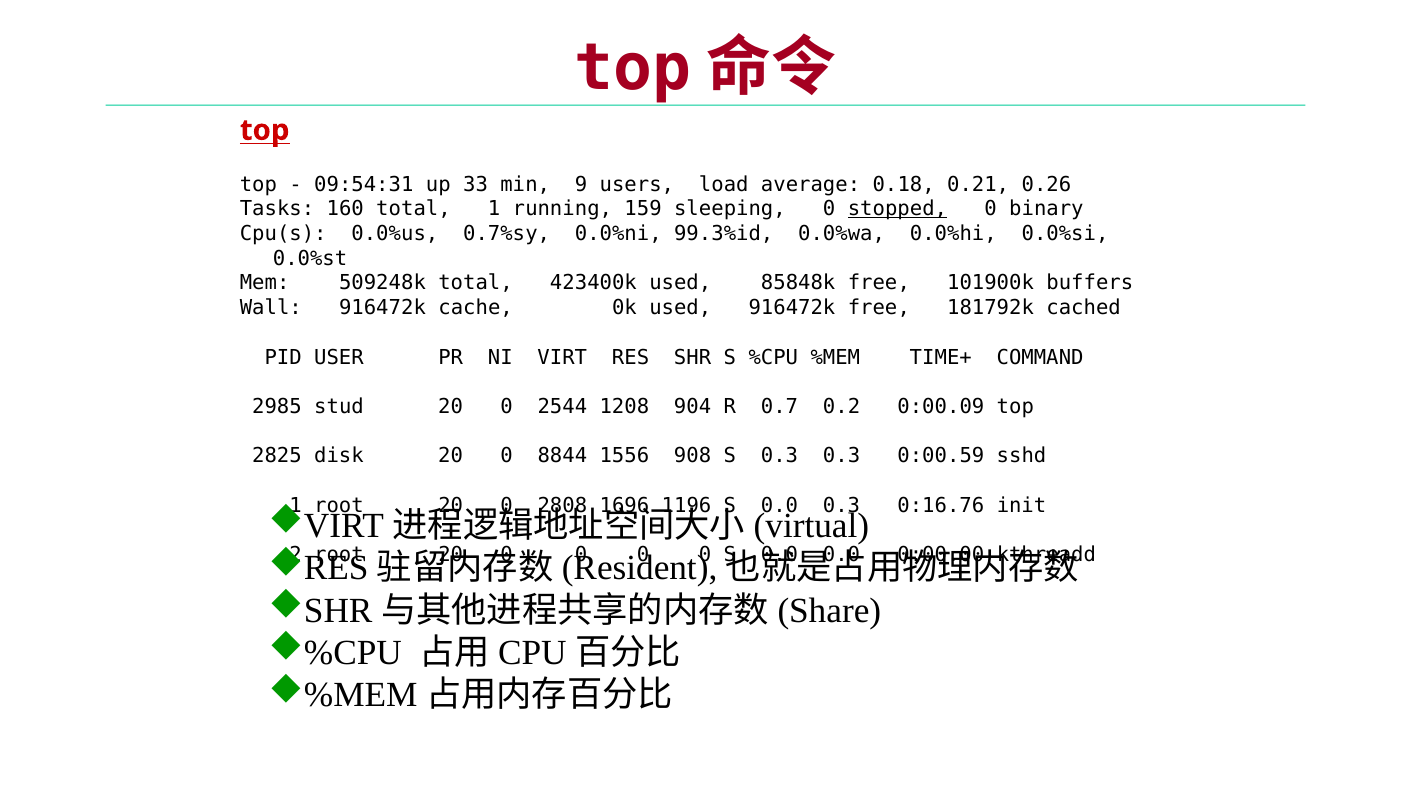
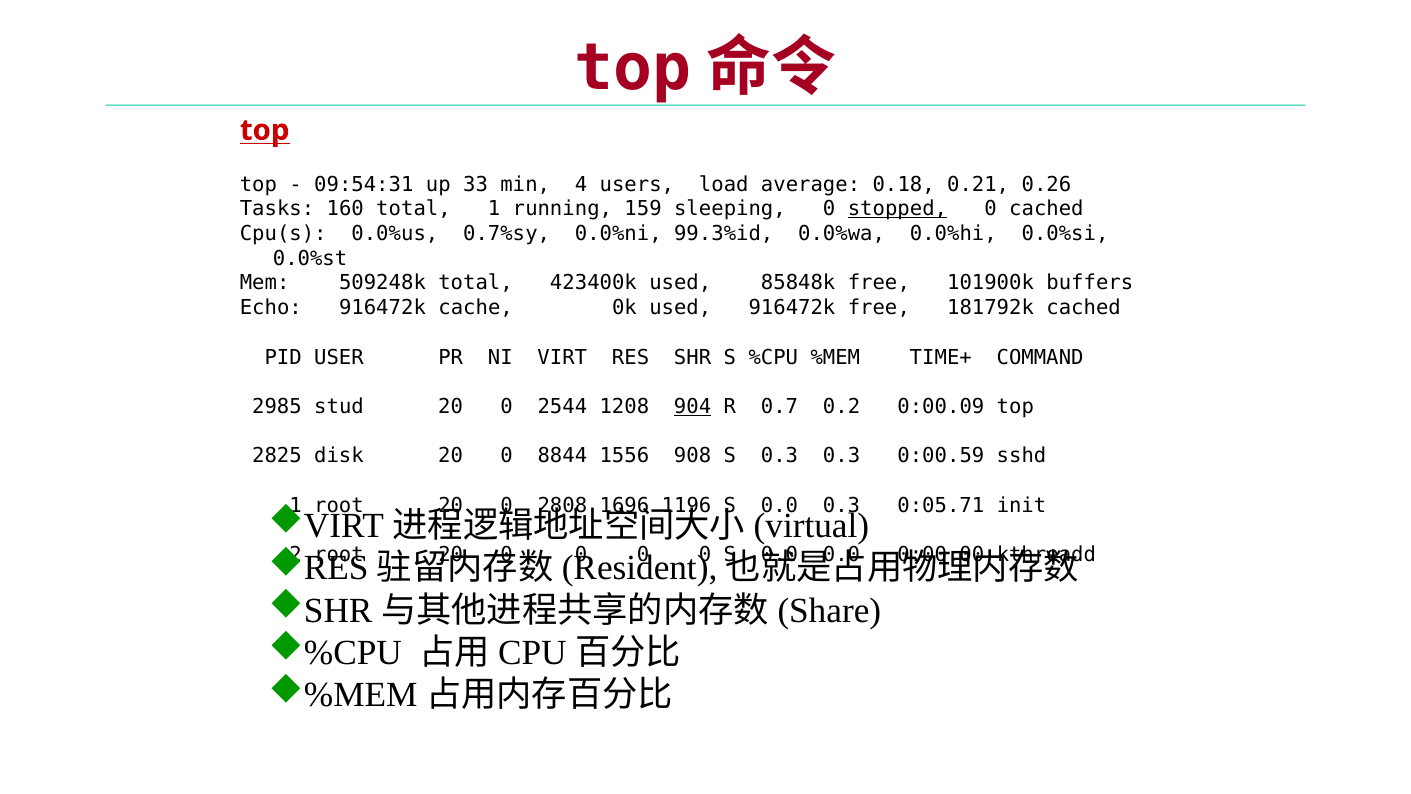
9: 9 -> 4
0 binary: binary -> cached
Wall: Wall -> Echo
904 underline: none -> present
0:16.76: 0:16.76 -> 0:05.71
